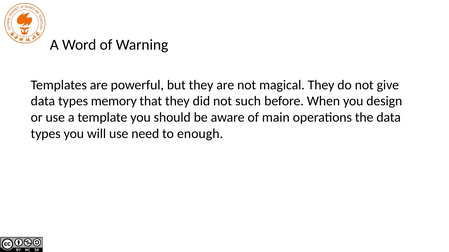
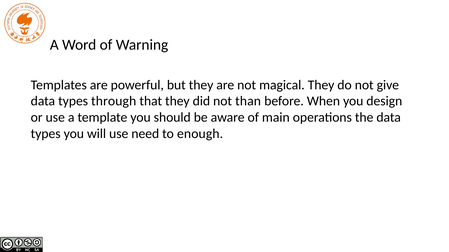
memory: memory -> through
such: such -> than
